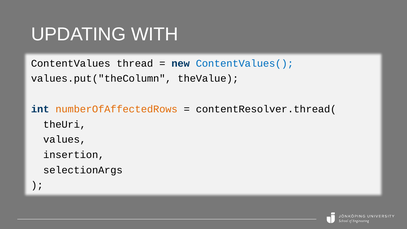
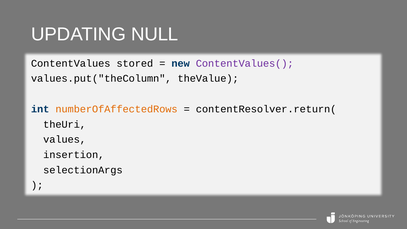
WITH: WITH -> NULL
thread: thread -> stored
ContentValues( colour: blue -> purple
contentResolver.thread(: contentResolver.thread( -> contentResolver.return(
